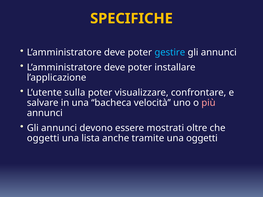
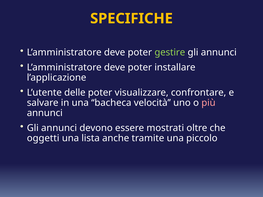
gestire colour: light blue -> light green
sulla: sulla -> delle
una oggetti: oggetti -> piccolo
